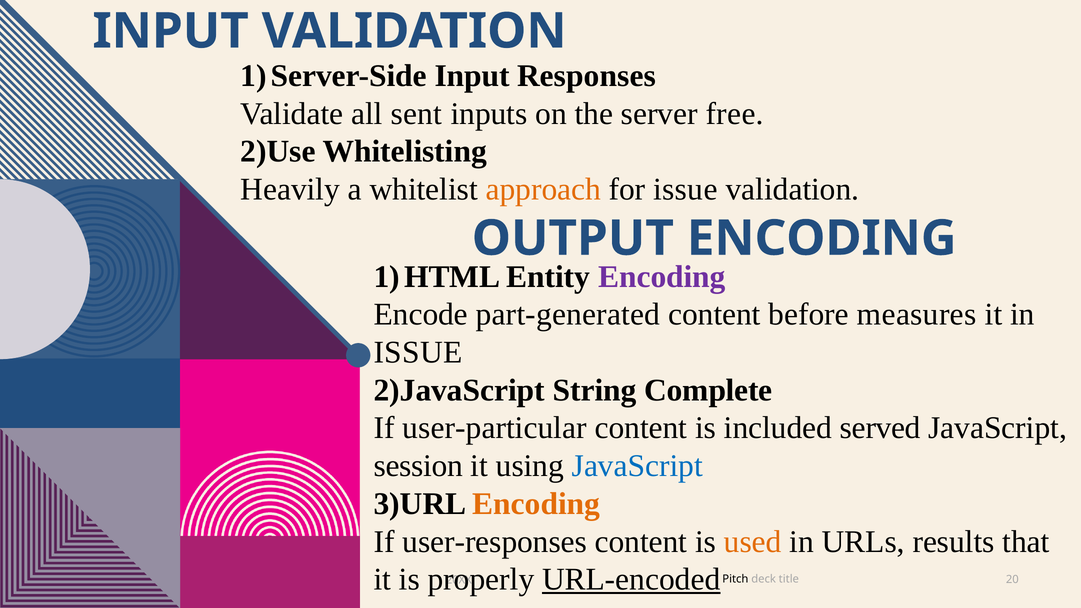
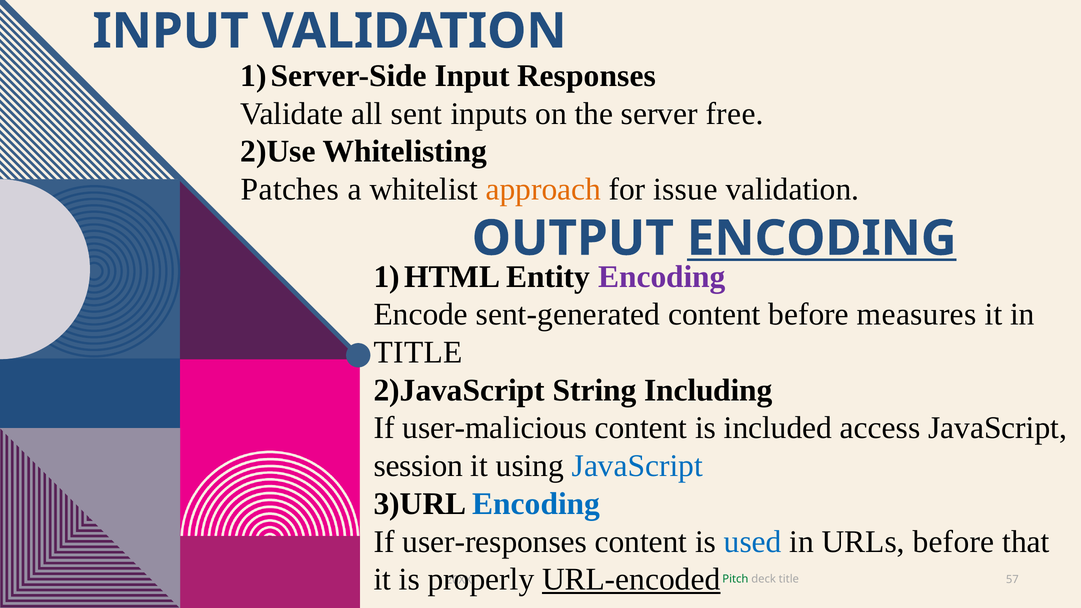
Heavily: Heavily -> Patches
ENCODING at (822, 238) underline: none -> present
part-generated: part-generated -> sent-generated
ISSUE at (418, 352): ISSUE -> TITLE
Complete: Complete -> Including
user-particular: user-particular -> user-malicious
served: served -> access
Encoding at (536, 504) colour: orange -> blue
used colour: orange -> blue
URLs results: results -> before
Pitch colour: black -> green
20: 20 -> 57
